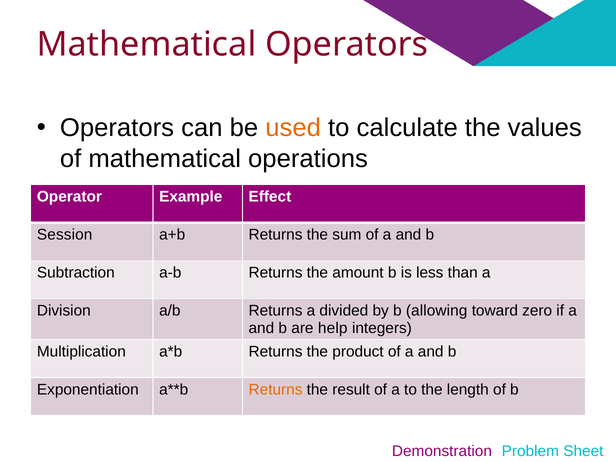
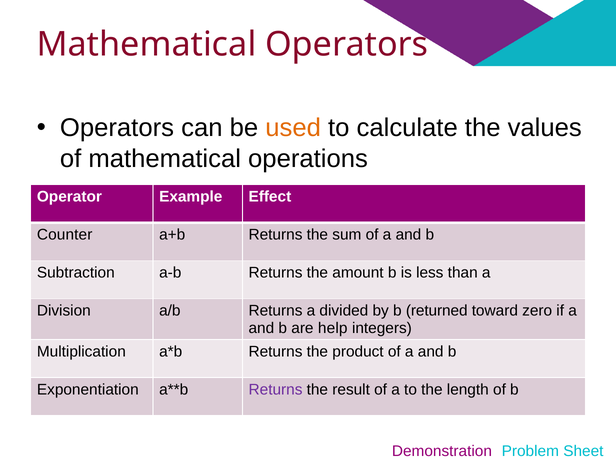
Session: Session -> Counter
allowing: allowing -> returned
Returns at (276, 389) colour: orange -> purple
